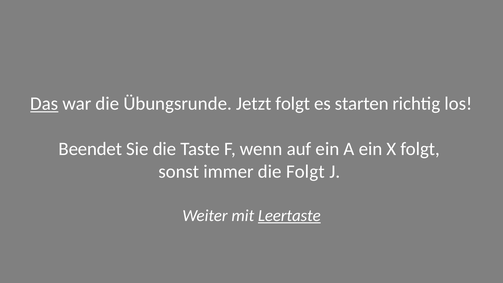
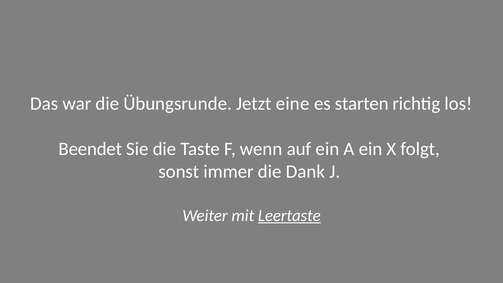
Das underline: present -> none
Jetzt folgt: folgt -> eine
die Folgt: Folgt -> Dank
